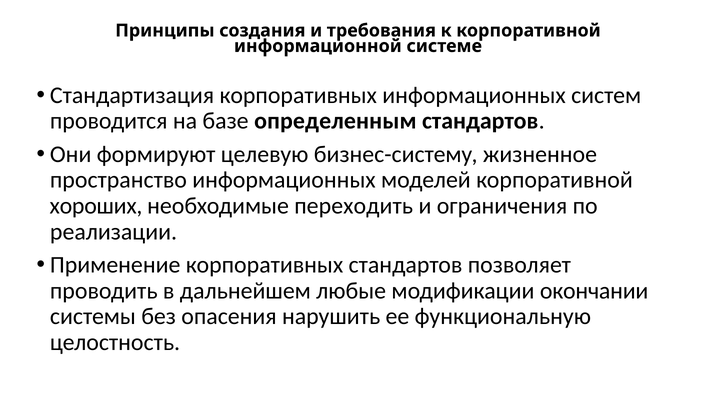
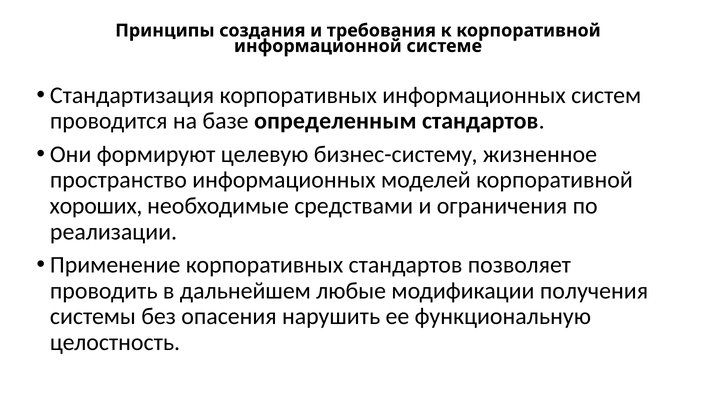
переходить: переходить -> средствами
окончании: окончании -> получения
